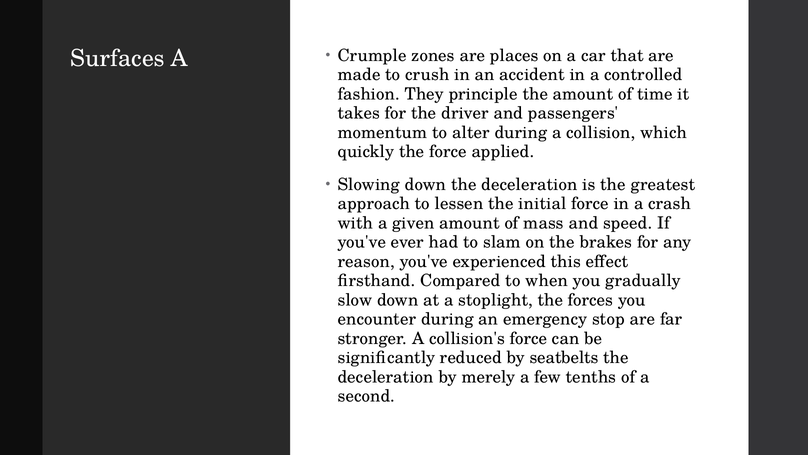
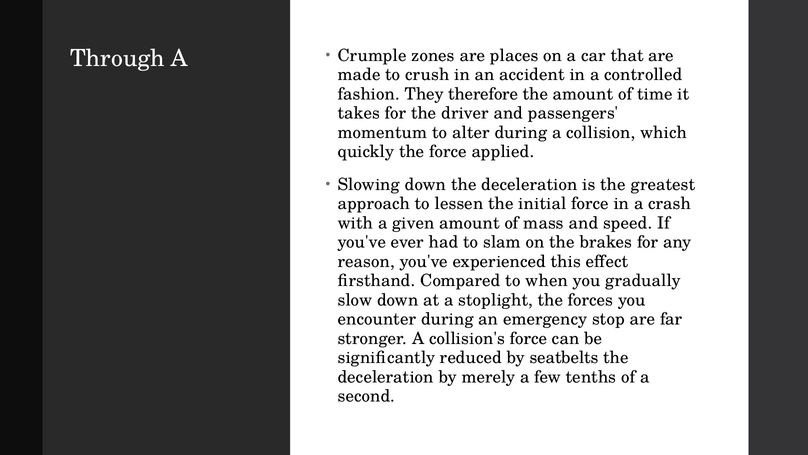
Surfaces: Surfaces -> Through
principle: principle -> therefore
